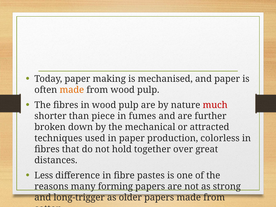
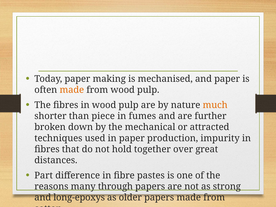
much colour: red -> orange
colorless: colorless -> impurity
Less: Less -> Part
forming: forming -> through
long-trigger: long-trigger -> long-epoxys
